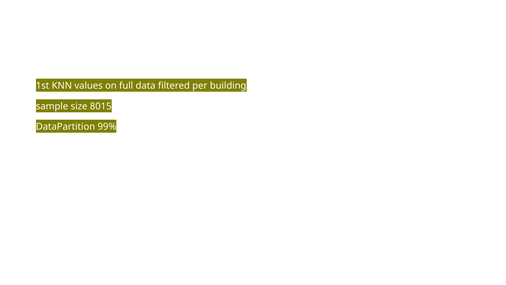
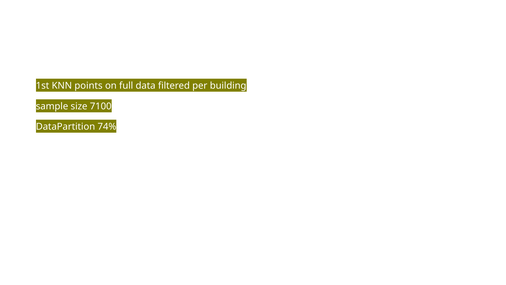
values: values -> points
8015: 8015 -> 7100
99%: 99% -> 74%
